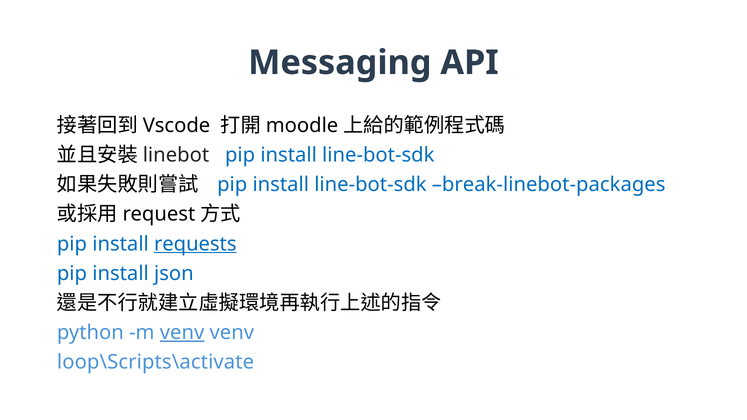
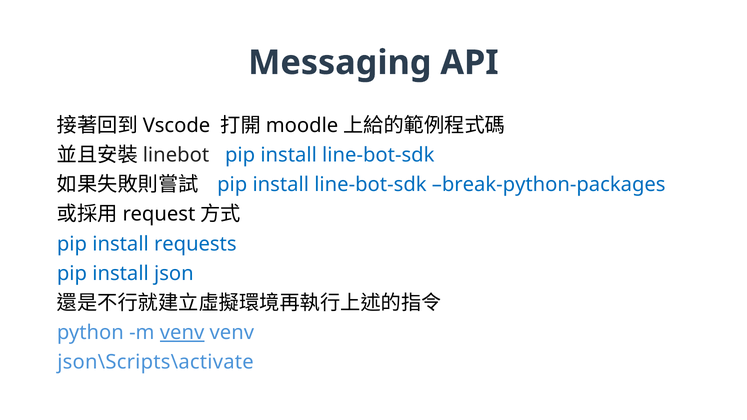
break-linebot-packages: break-linebot-packages -> break-python-packages
requests underline: present -> none
loop\Scripts\activate: loop\Scripts\activate -> json\Scripts\activate
